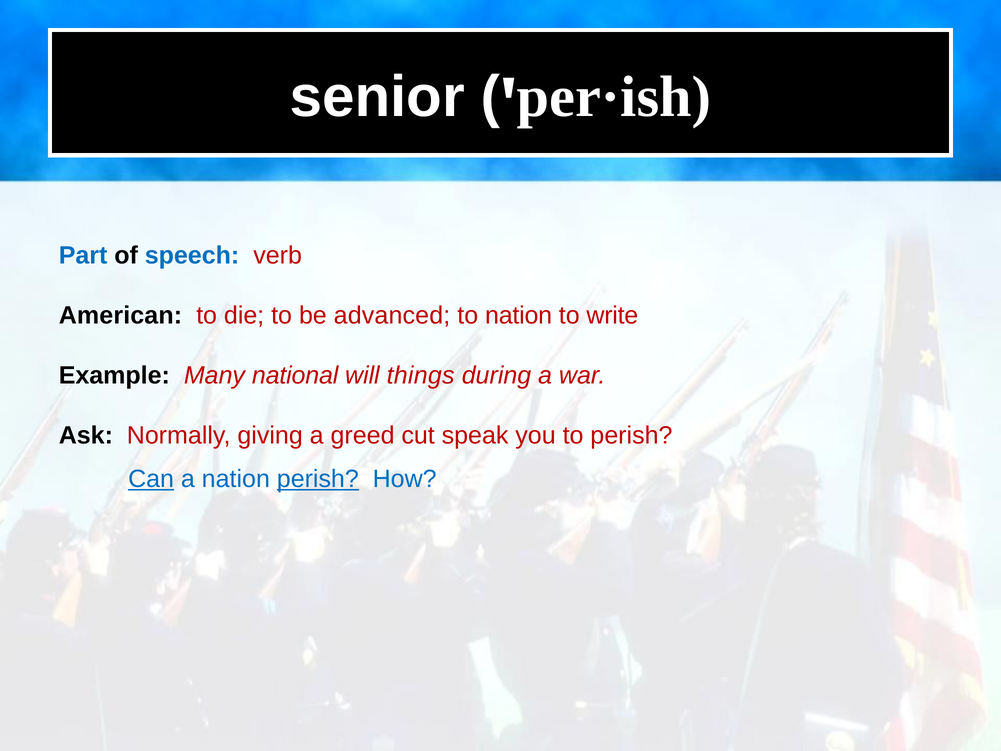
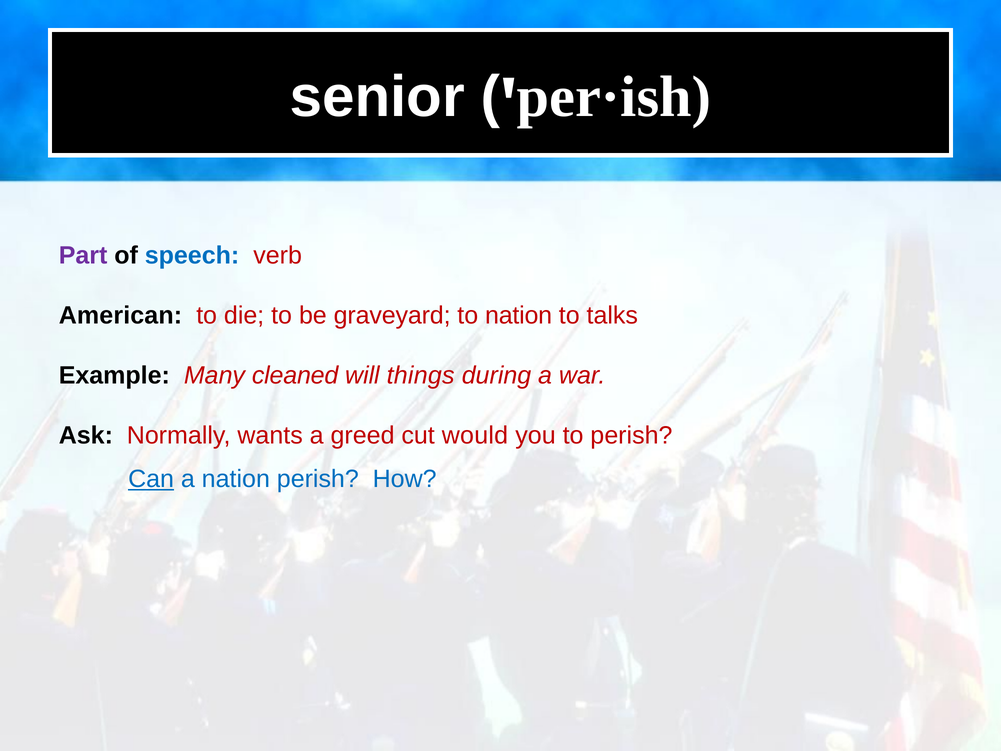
Part colour: blue -> purple
advanced: advanced -> graveyard
write: write -> talks
national: national -> cleaned
giving: giving -> wants
speak: speak -> would
perish at (318, 479) underline: present -> none
